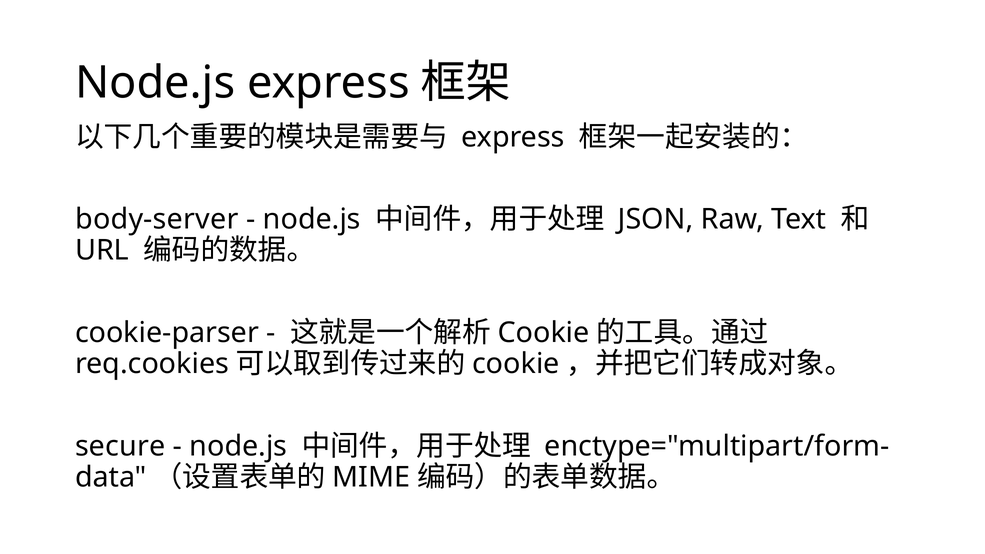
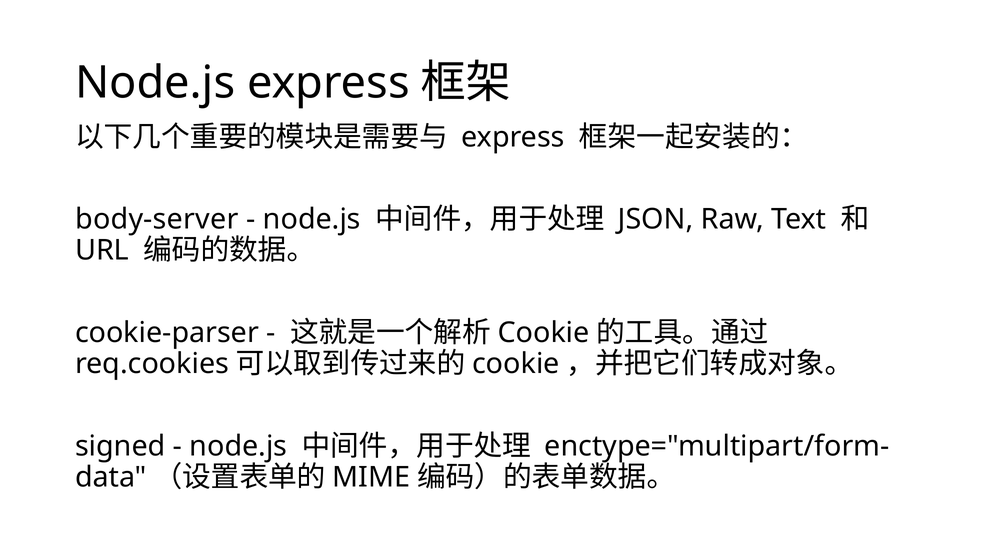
secure: secure -> signed
